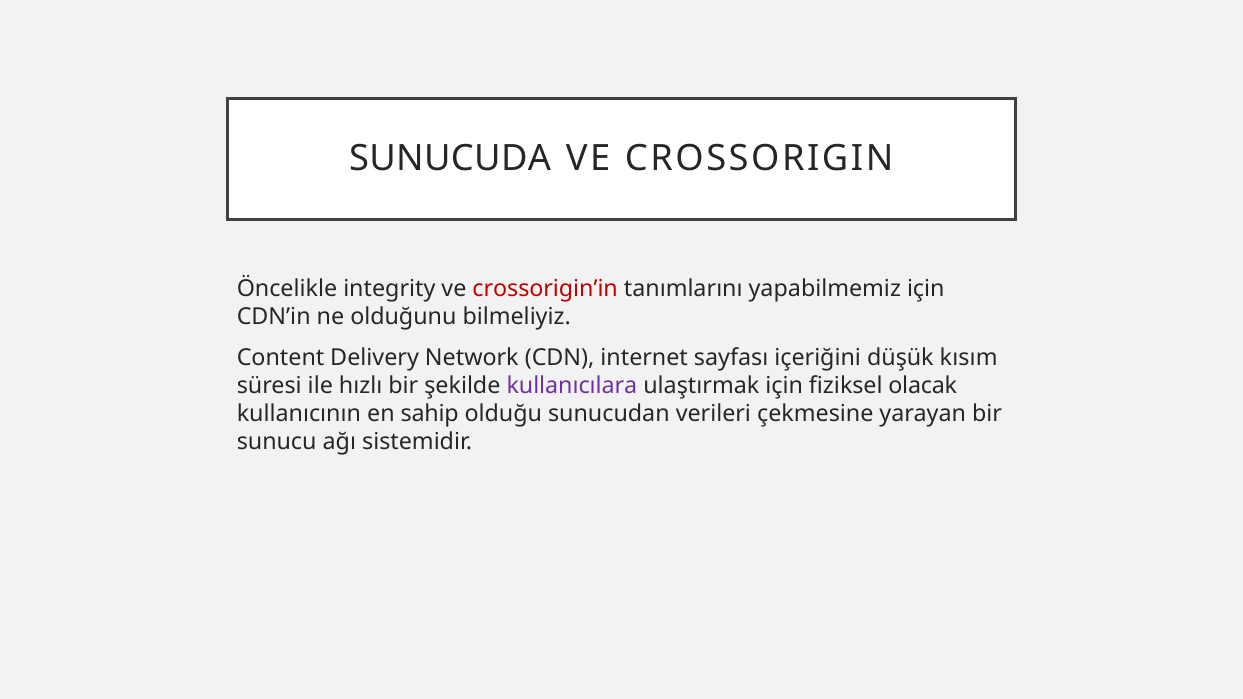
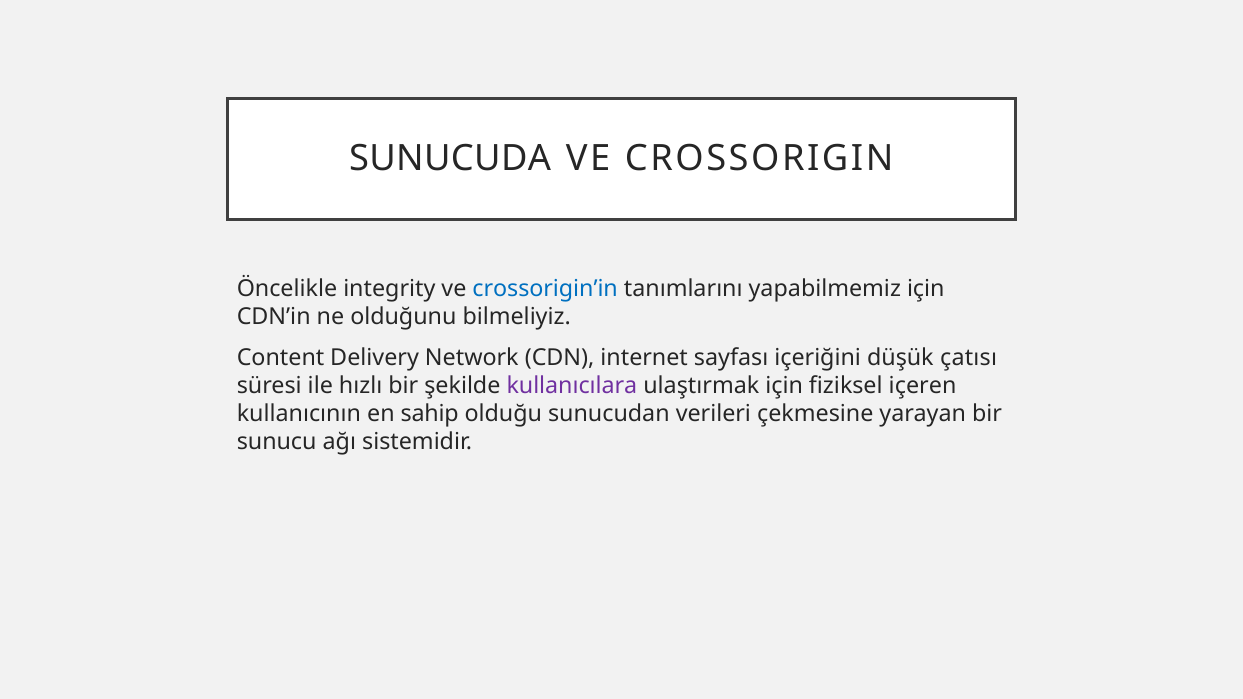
crossorigin’in colour: red -> blue
kısım: kısım -> çatısı
olacak: olacak -> içeren
